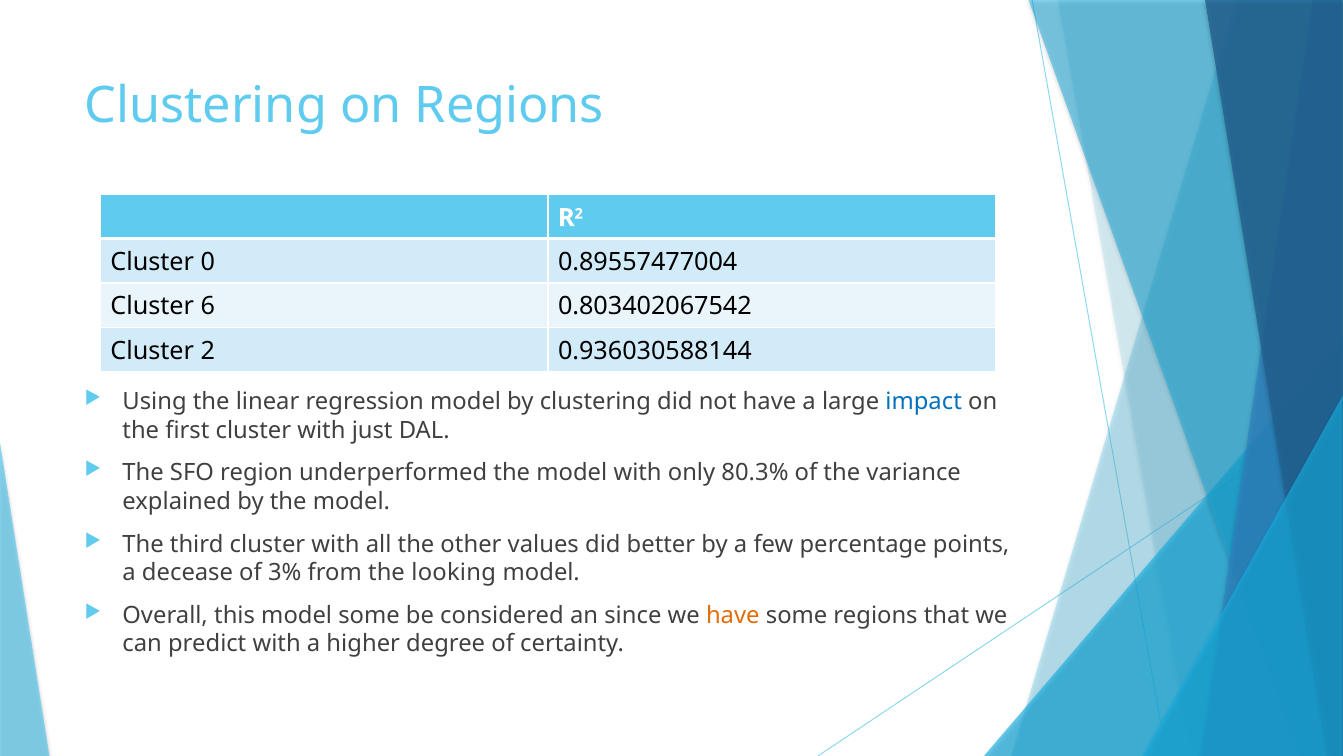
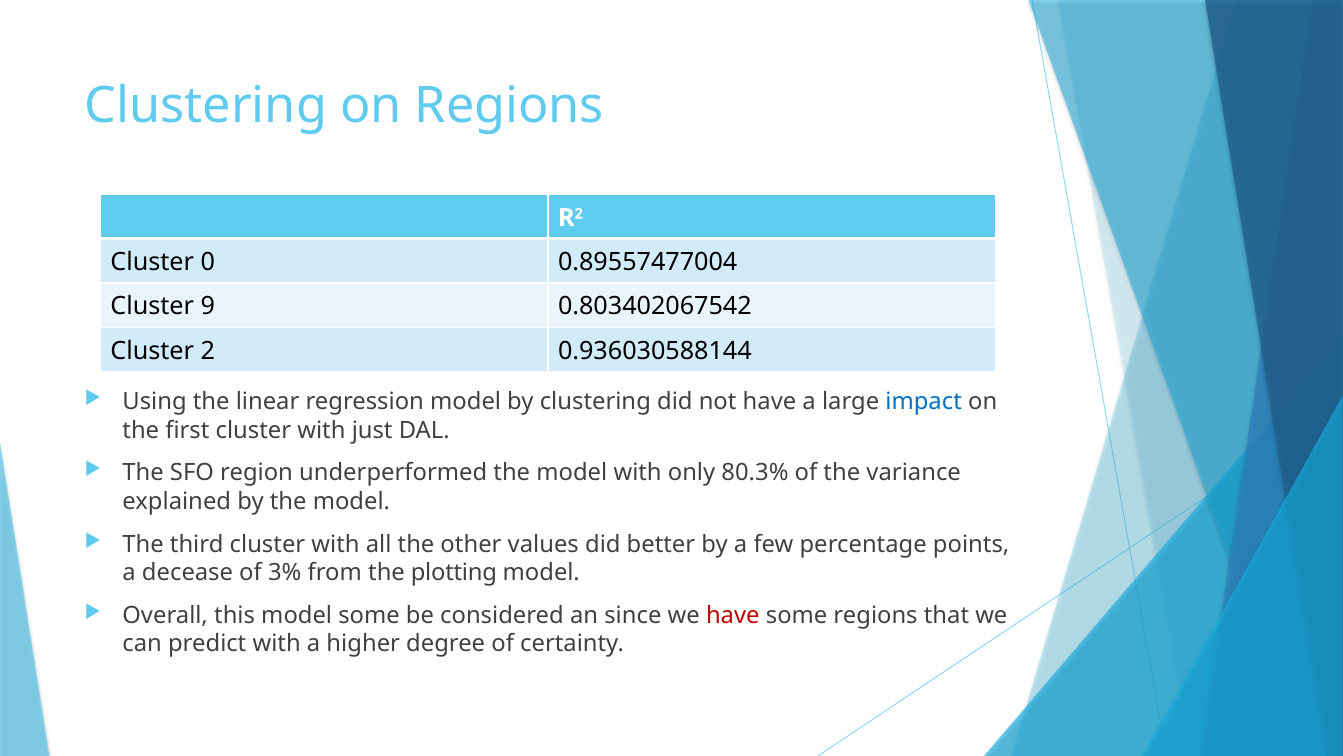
6: 6 -> 9
looking: looking -> plotting
have at (733, 615) colour: orange -> red
